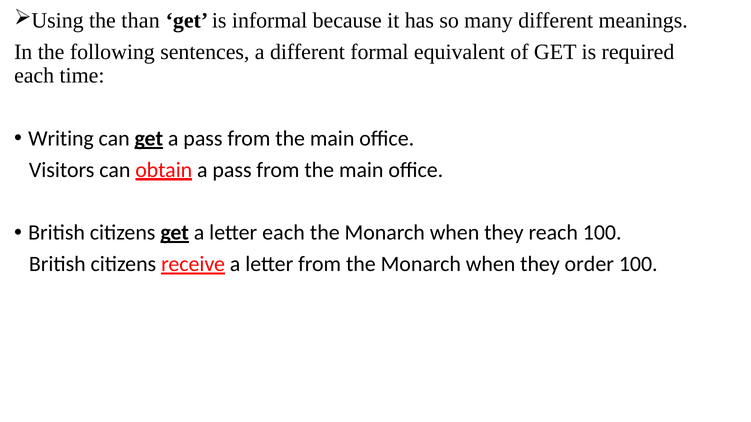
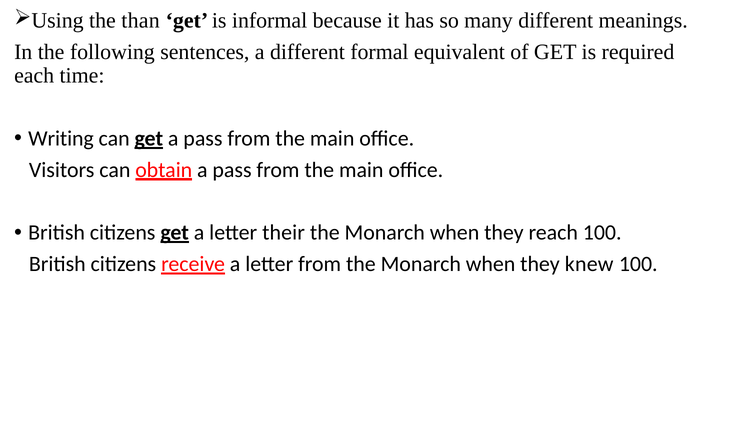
letter each: each -> their
order: order -> knew
